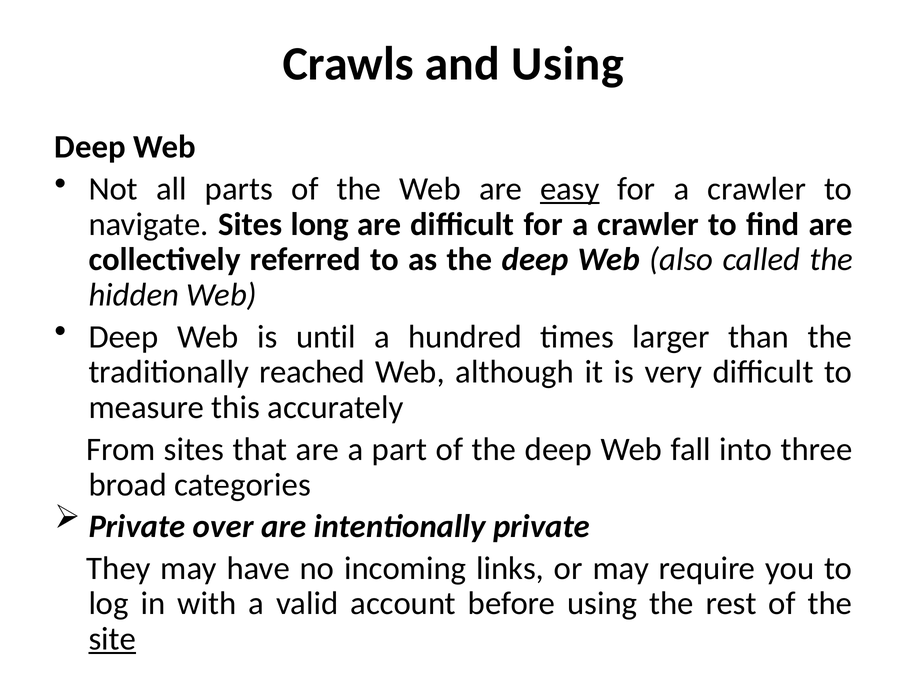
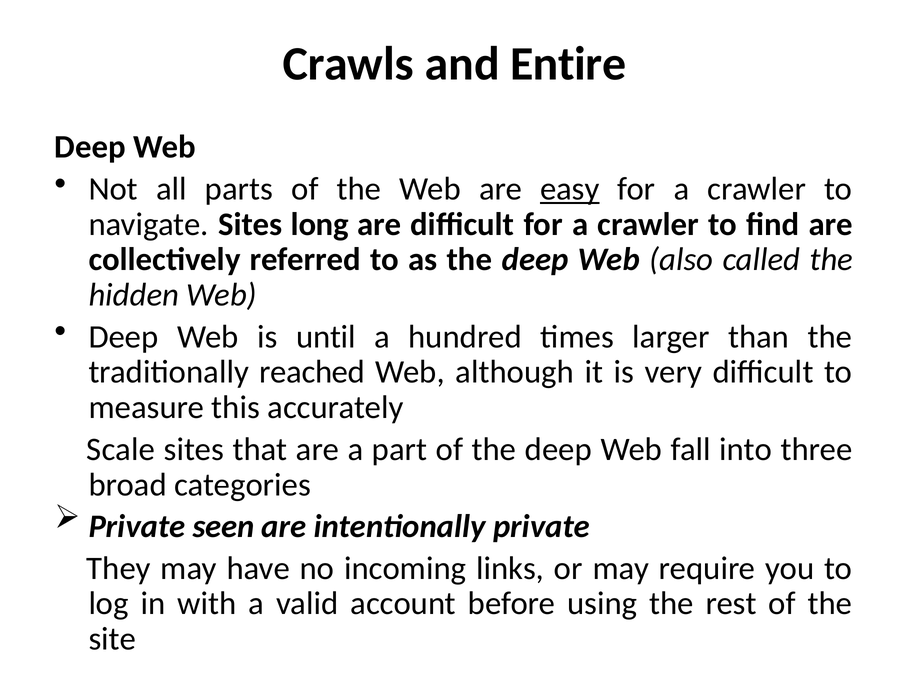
and Using: Using -> Entire
From: From -> Scale
over: over -> seen
site underline: present -> none
